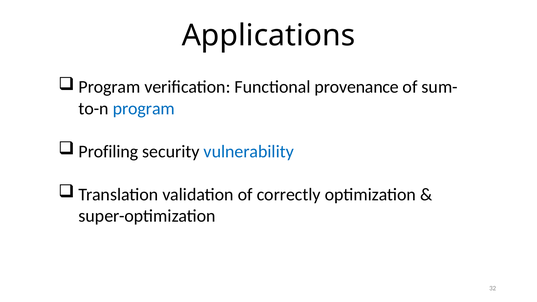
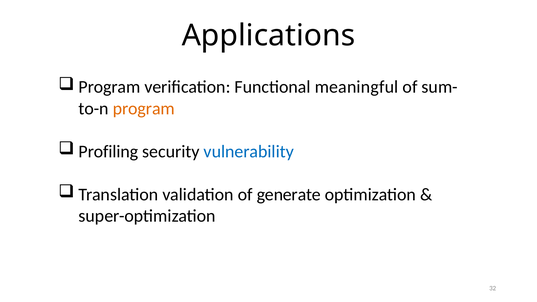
provenance: provenance -> meaningful
program at (144, 109) colour: blue -> orange
correctly: correctly -> generate
